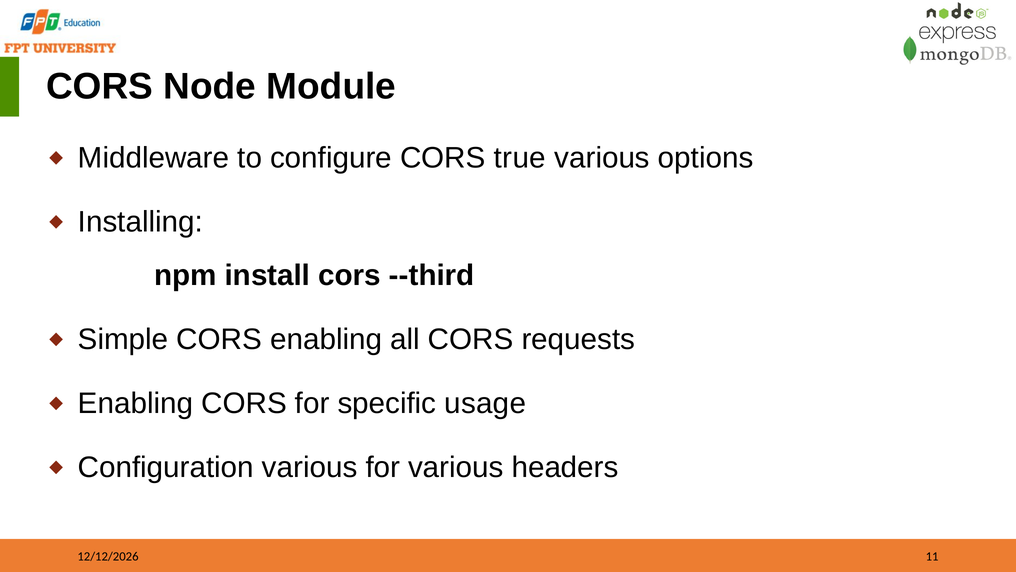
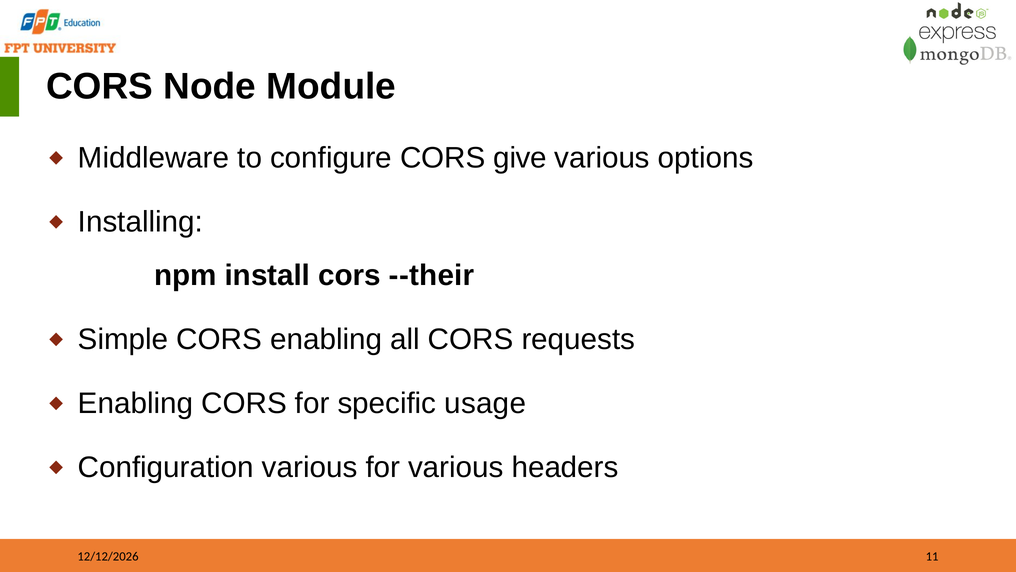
true: true -> give
--third: --third -> --their
